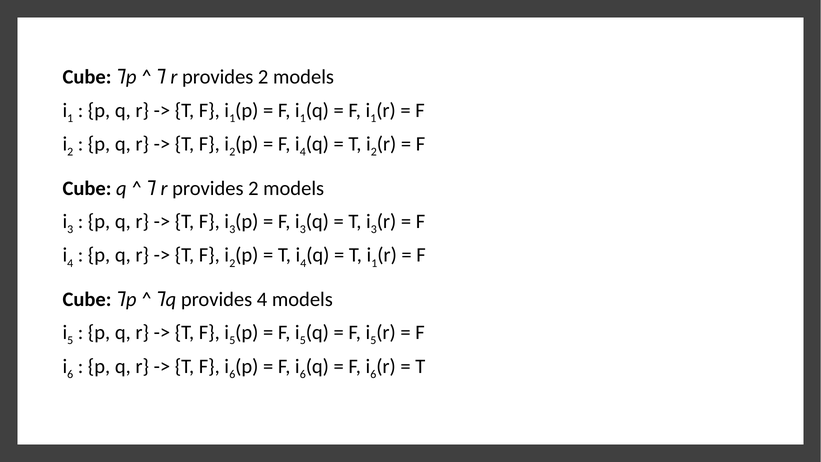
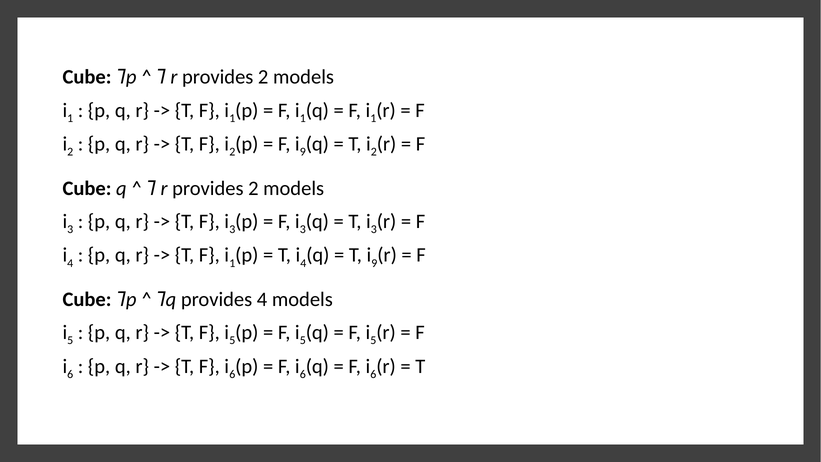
4 at (303, 152): 4 -> 9
2 at (232, 263): 2 -> 1
1 at (374, 263): 1 -> 9
